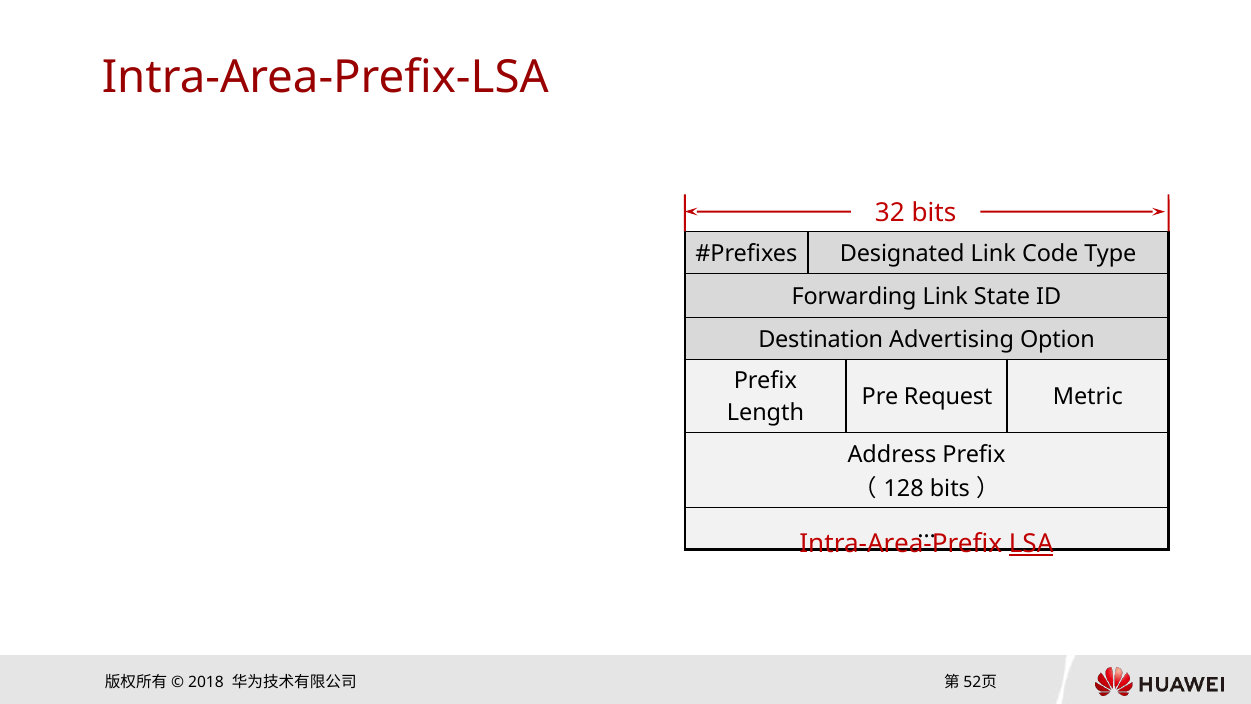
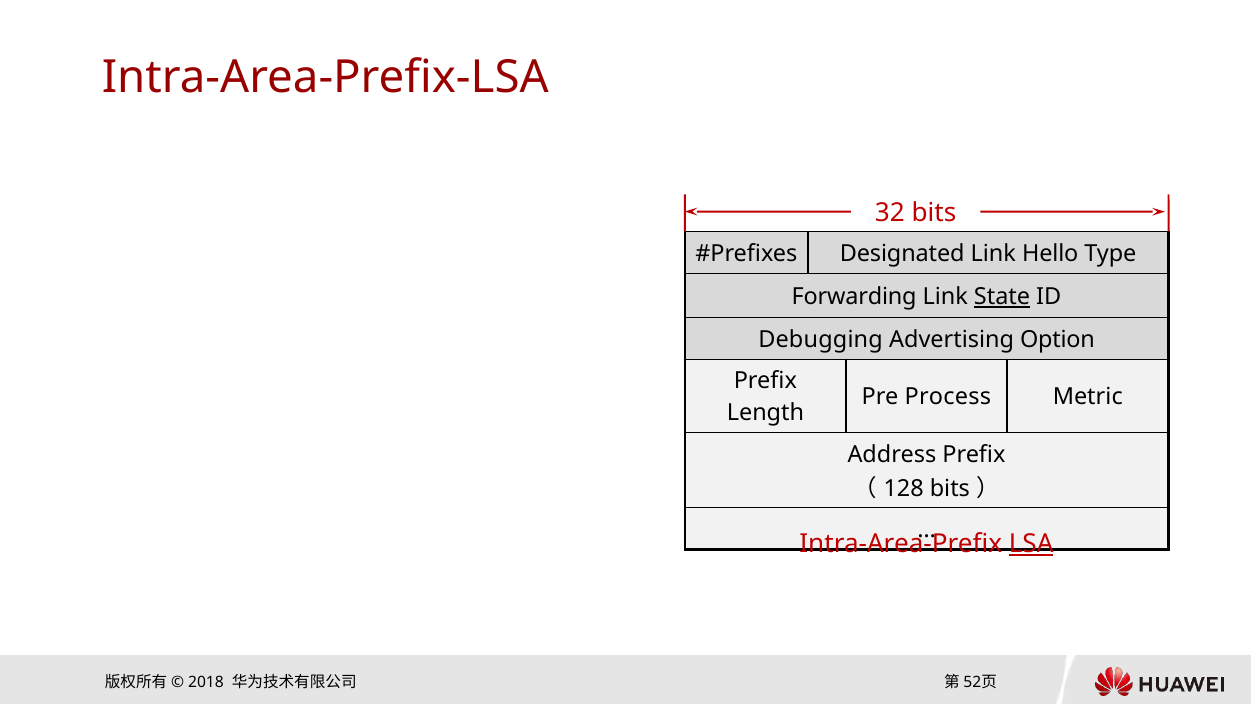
Code: Code -> Hello
State at (1002, 297) underline: none -> present
Destination: Destination -> Debugging
Request: Request -> Process
